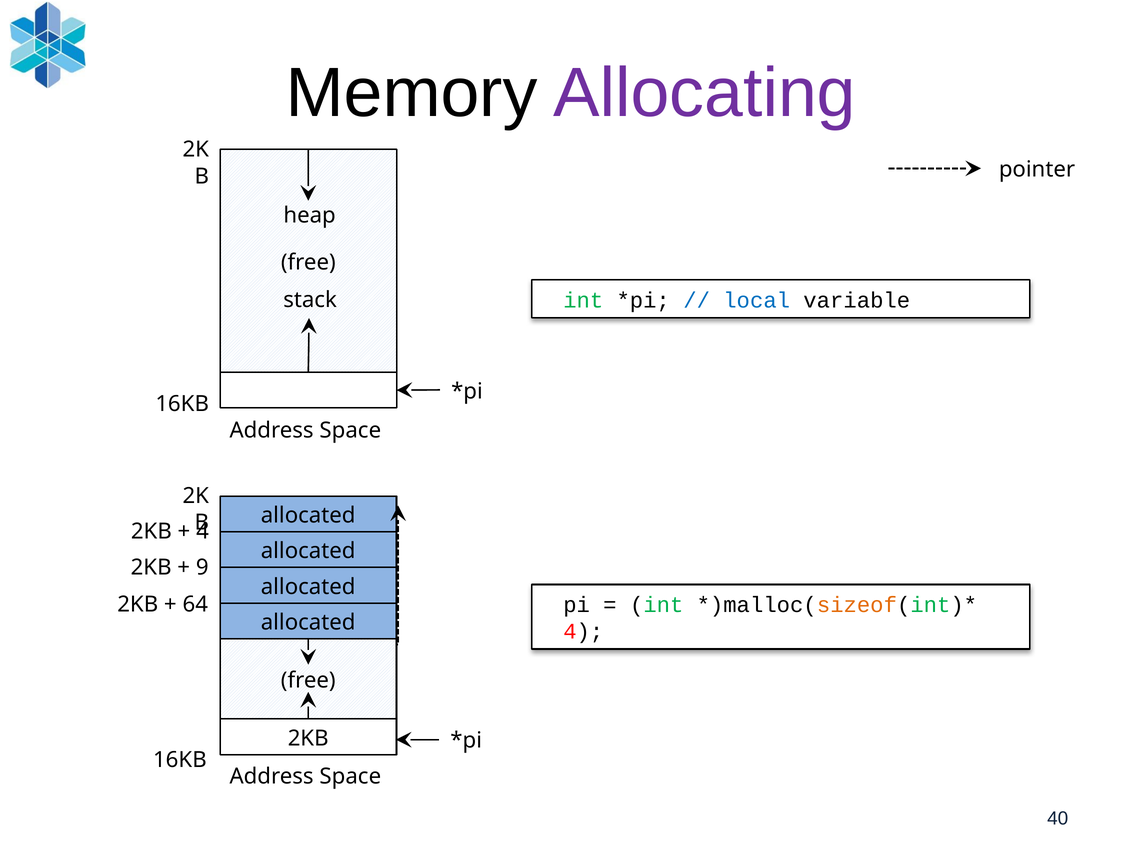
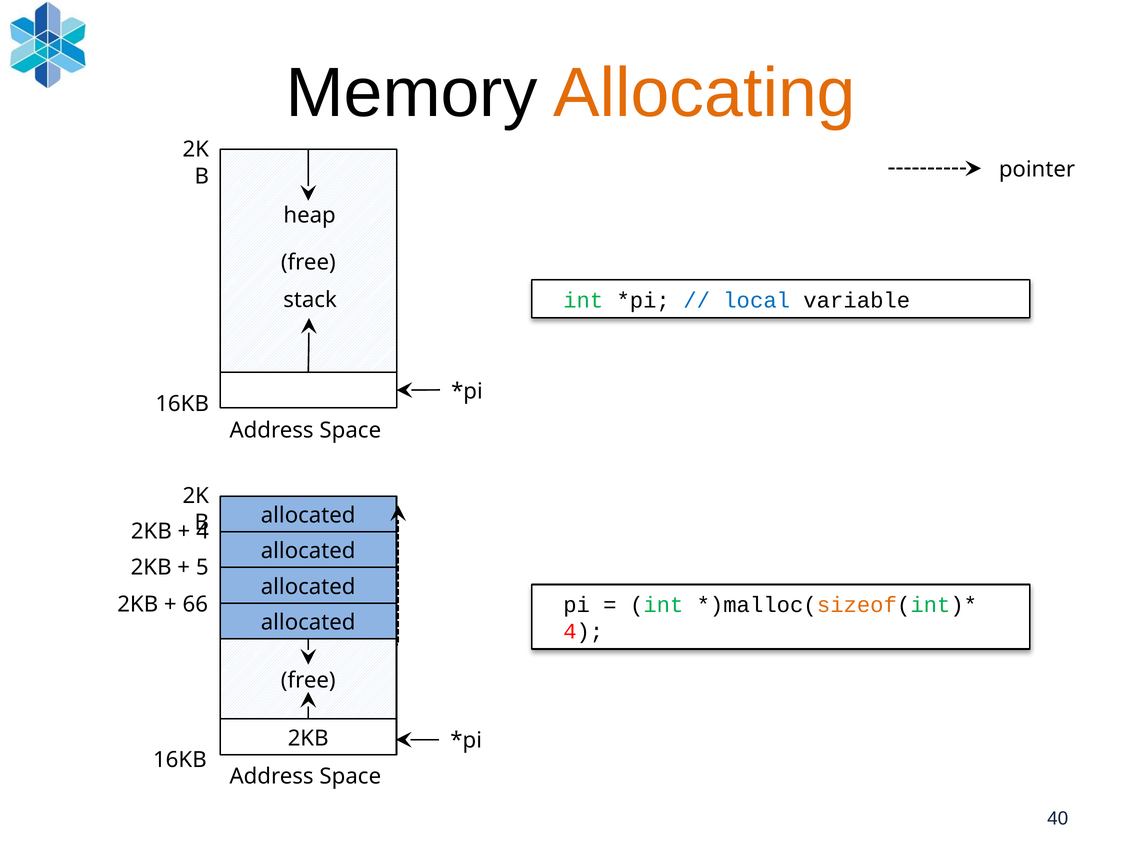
Allocating colour: purple -> orange
9: 9 -> 5
64: 64 -> 66
